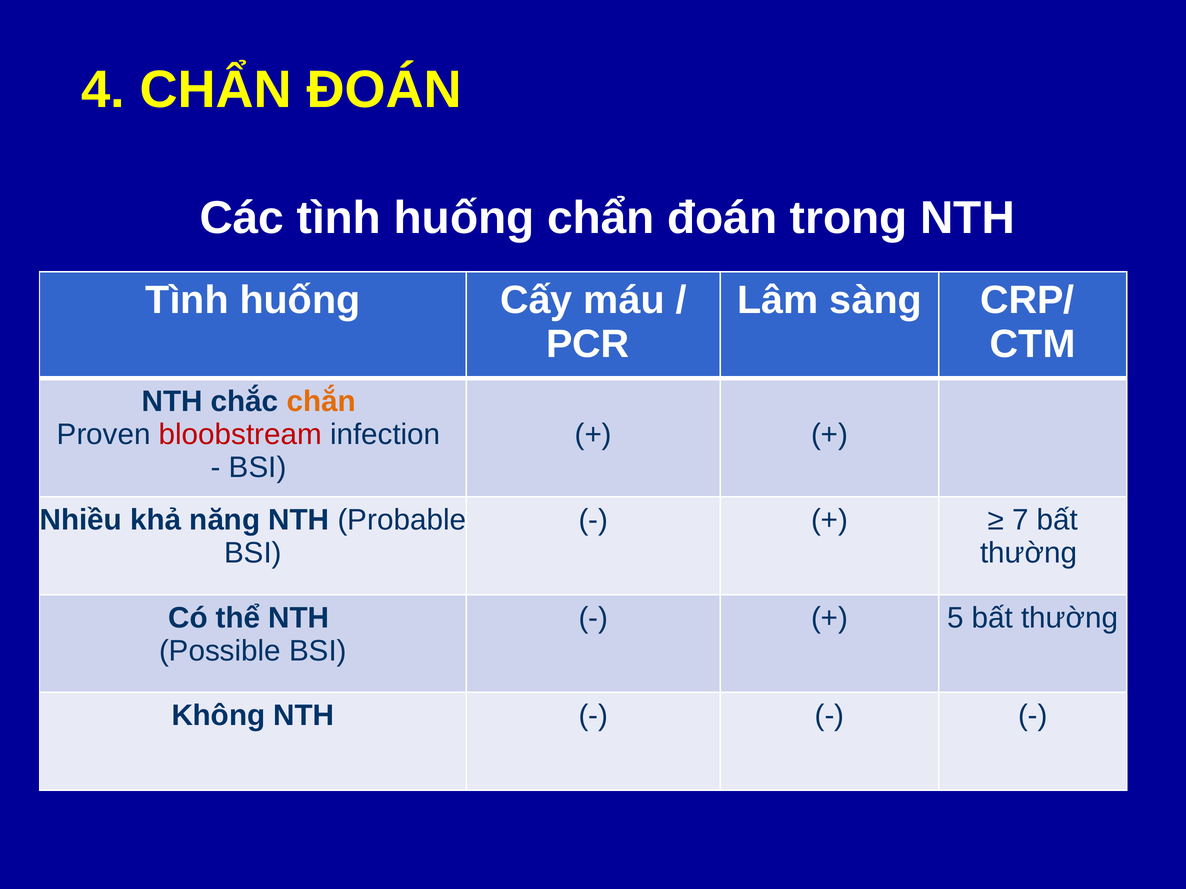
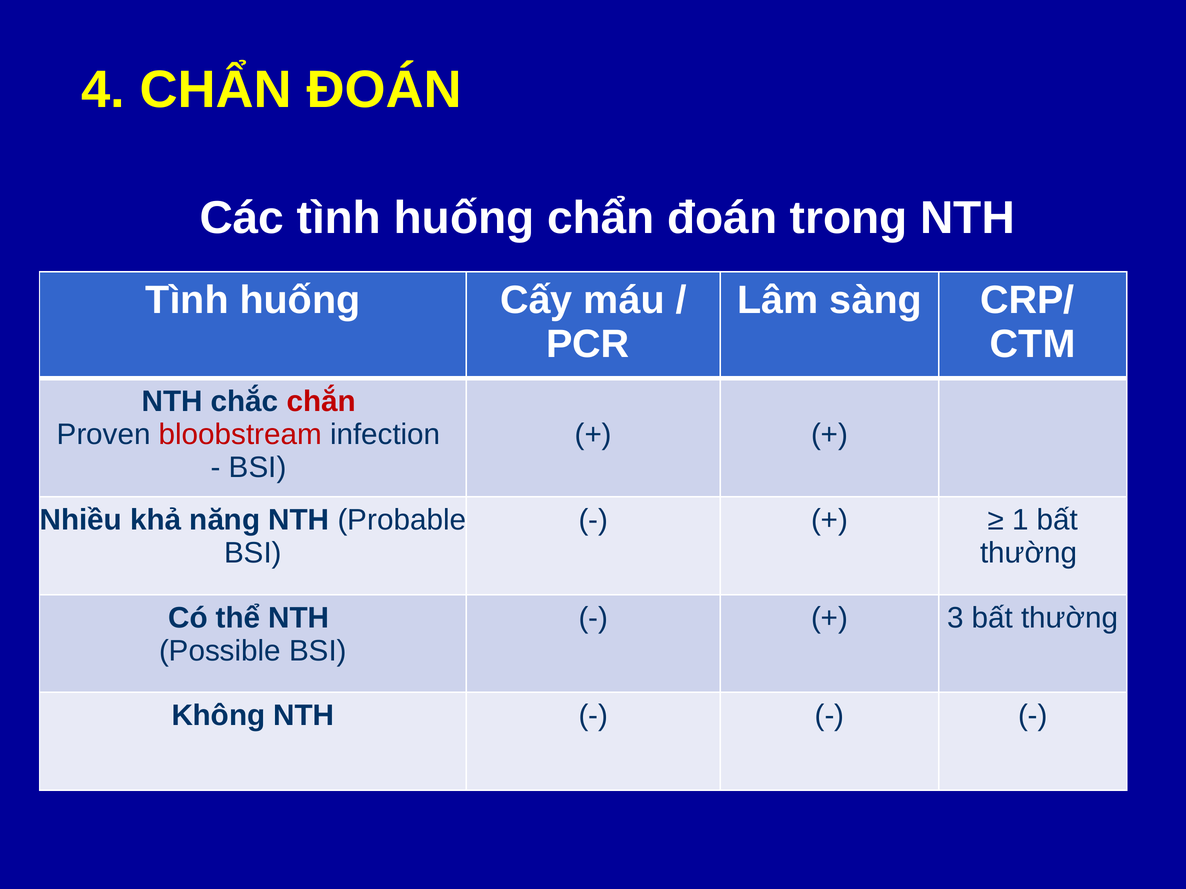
chắn colour: orange -> red
7: 7 -> 1
5: 5 -> 3
